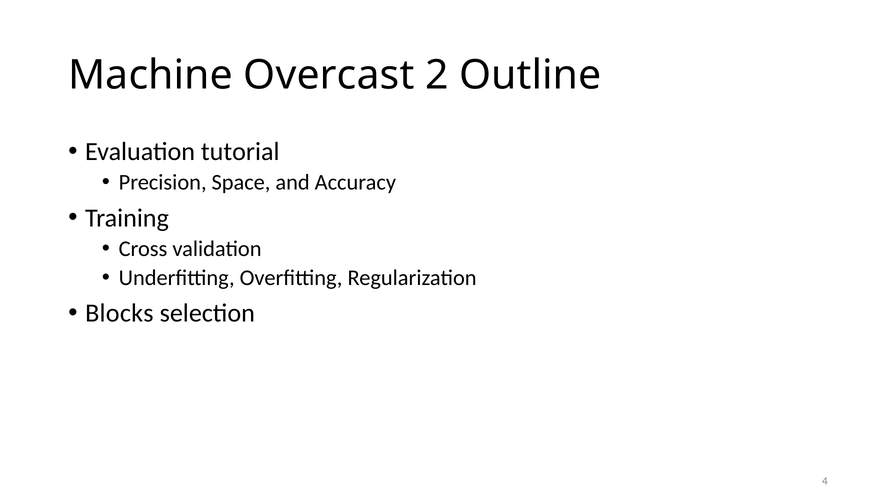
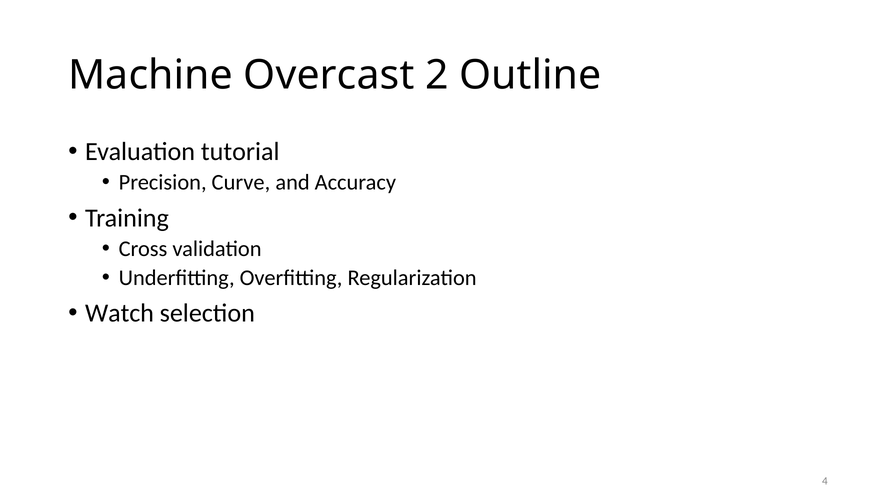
Space: Space -> Curve
Blocks: Blocks -> Watch
